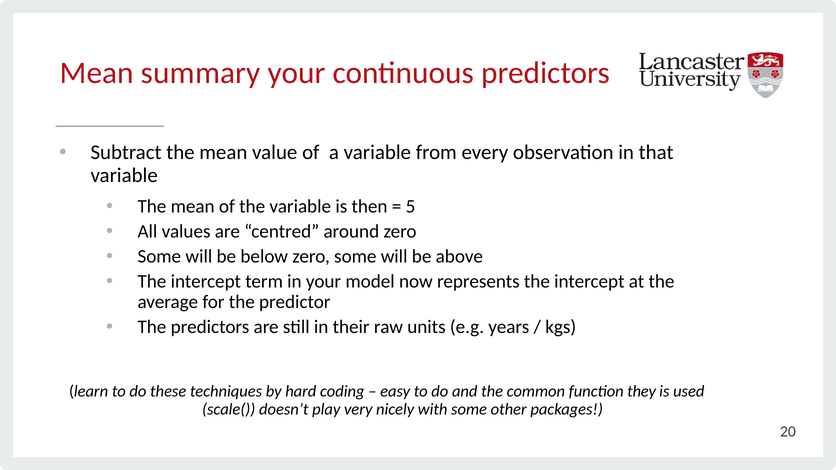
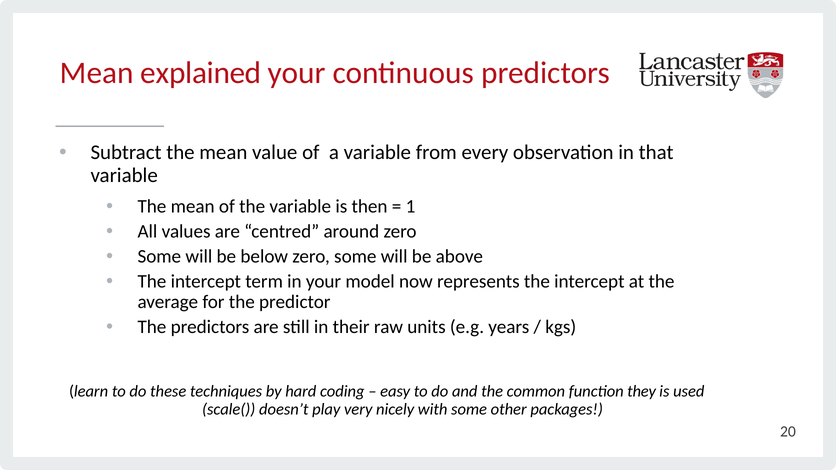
summary: summary -> explained
5: 5 -> 1
